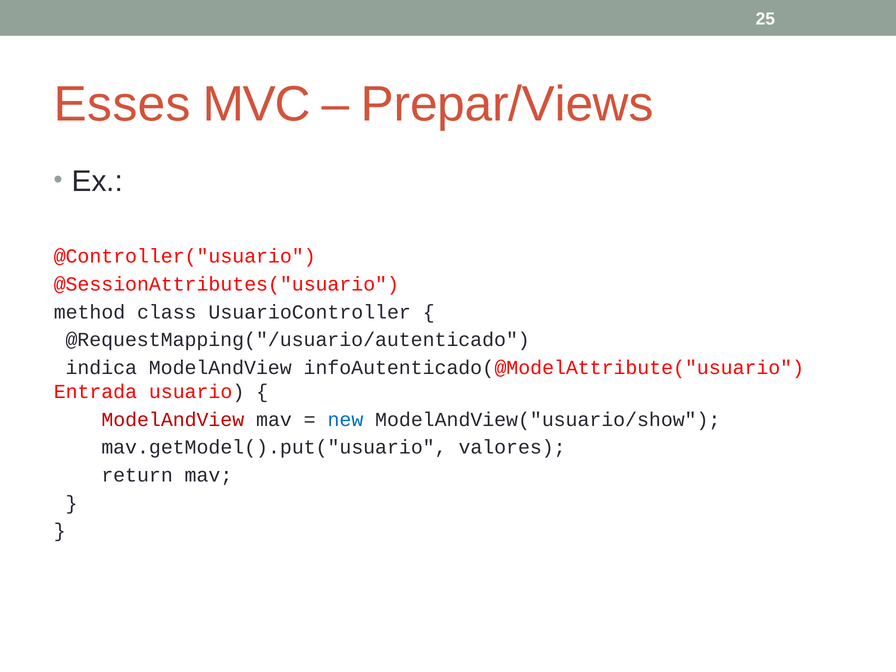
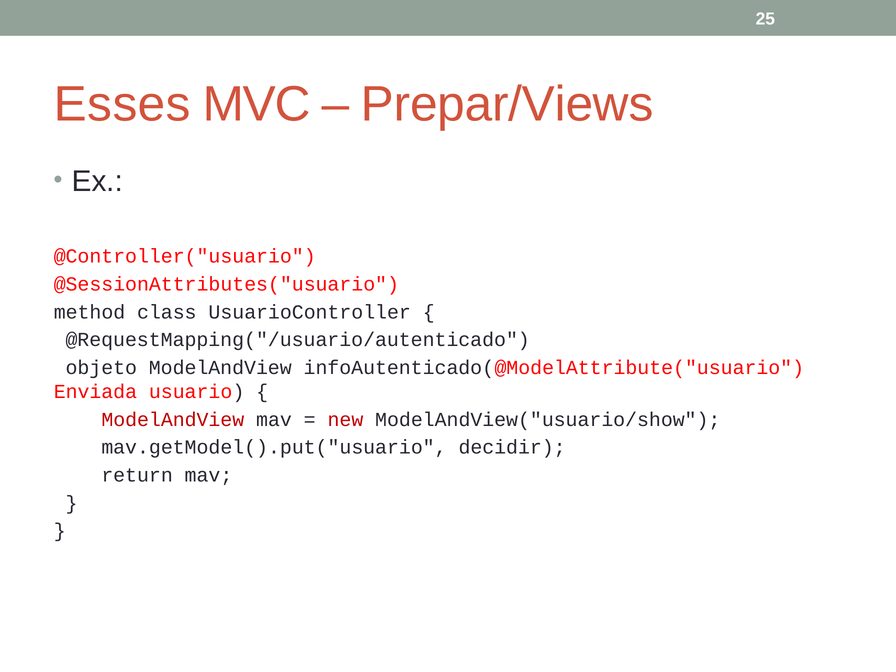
indica: indica -> objeto
Entrada: Entrada -> Enviada
new colour: blue -> red
valores: valores -> decidir
